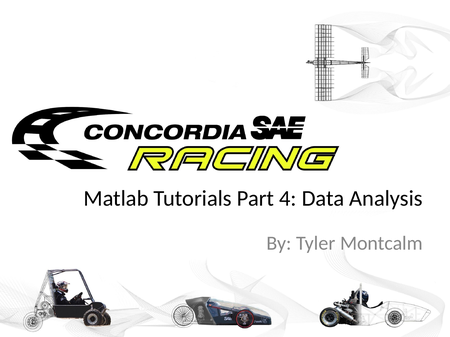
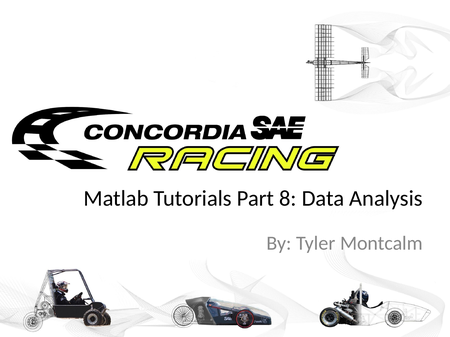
4: 4 -> 8
